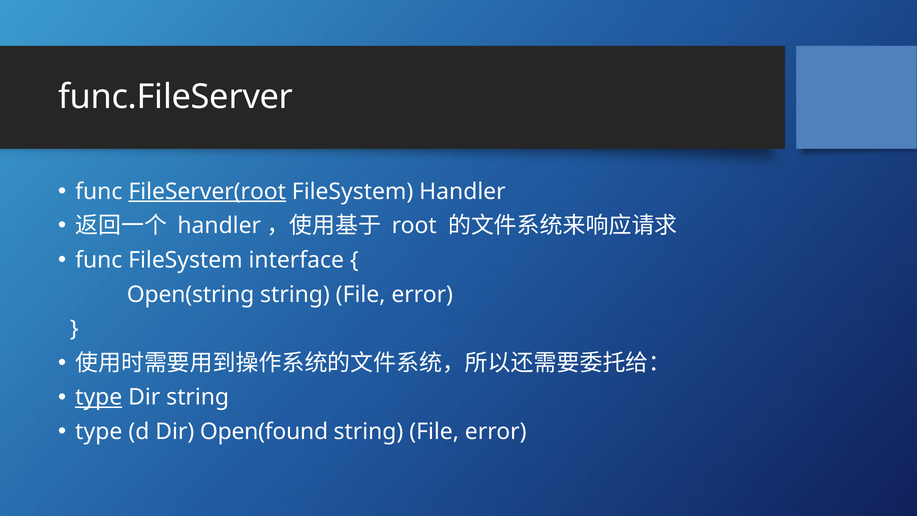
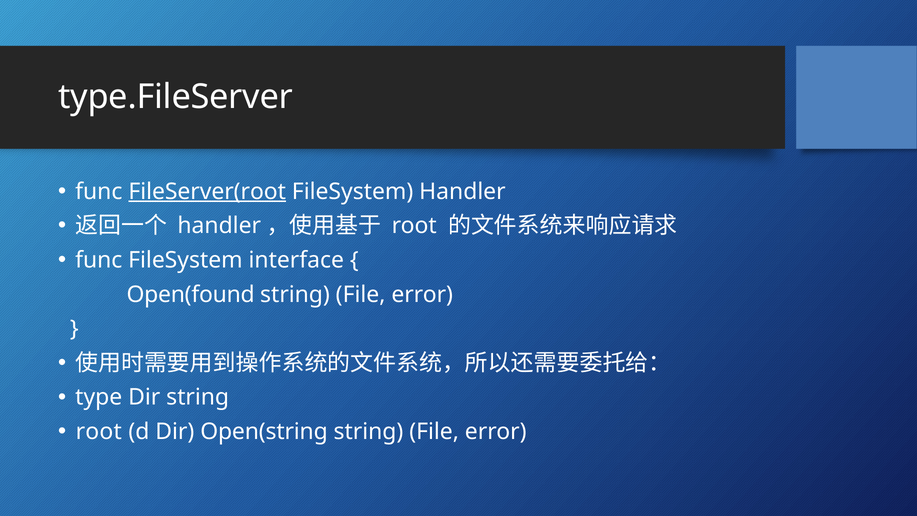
func.FileServer: func.FileServer -> type.FileServer
Open(string: Open(string -> Open(found
type at (99, 397) underline: present -> none
type at (99, 432): type -> root
Open(found: Open(found -> Open(string
